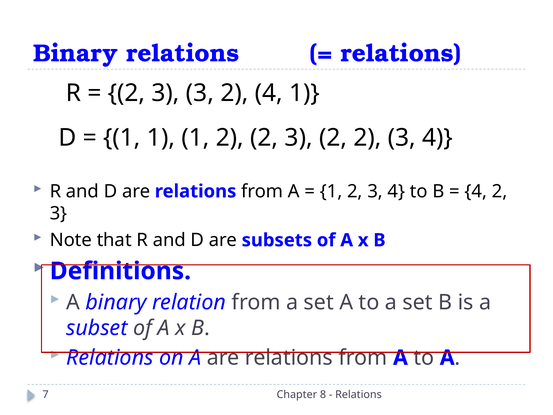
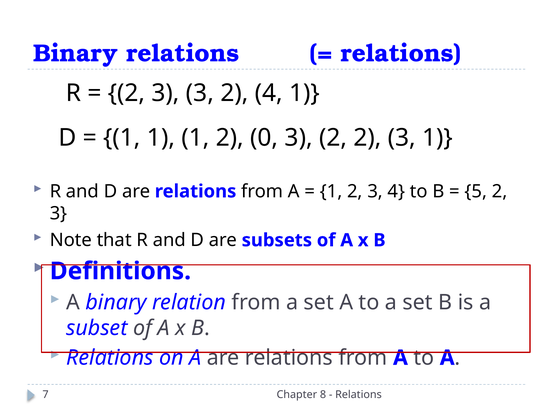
1 2 2: 2 -> 0
2 2 3 4: 4 -> 1
4 at (476, 191): 4 -> 5
